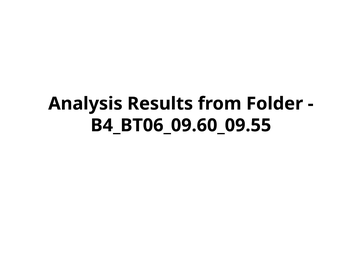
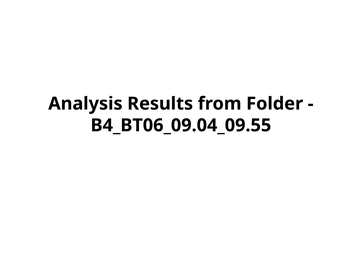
B4_BT06_09.60_09.55: B4_BT06_09.60_09.55 -> B4_BT06_09.04_09.55
